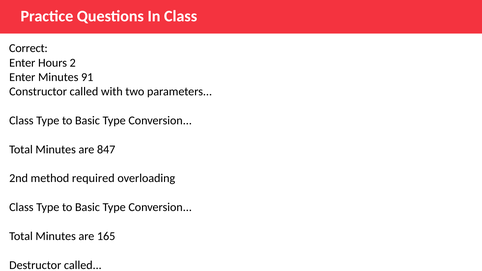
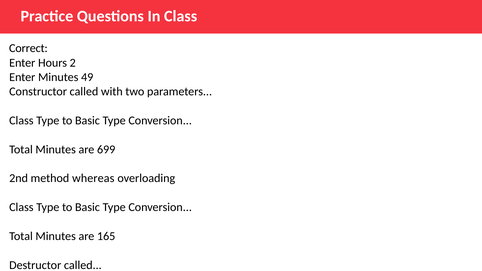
91: 91 -> 49
847: 847 -> 699
required: required -> whereas
